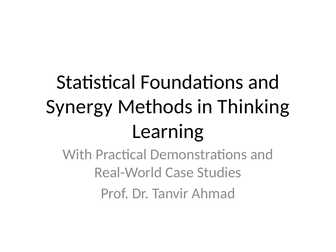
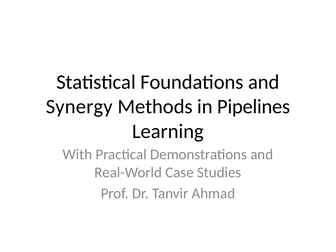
Thinking: Thinking -> Pipelines
